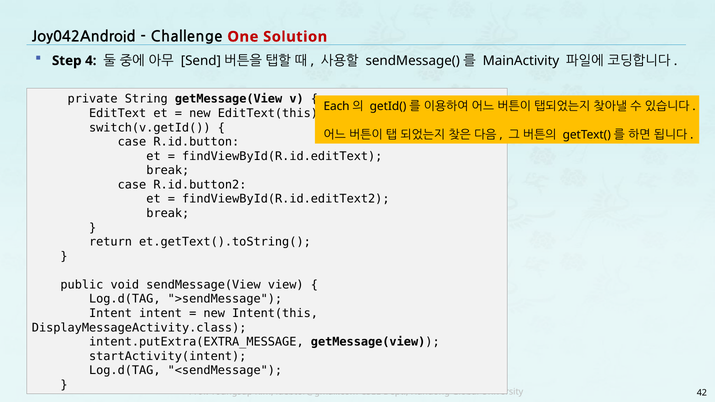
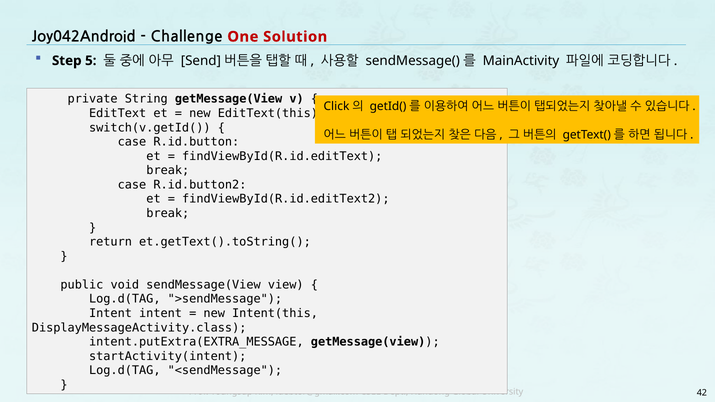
4: 4 -> 5
Each: Each -> Click
